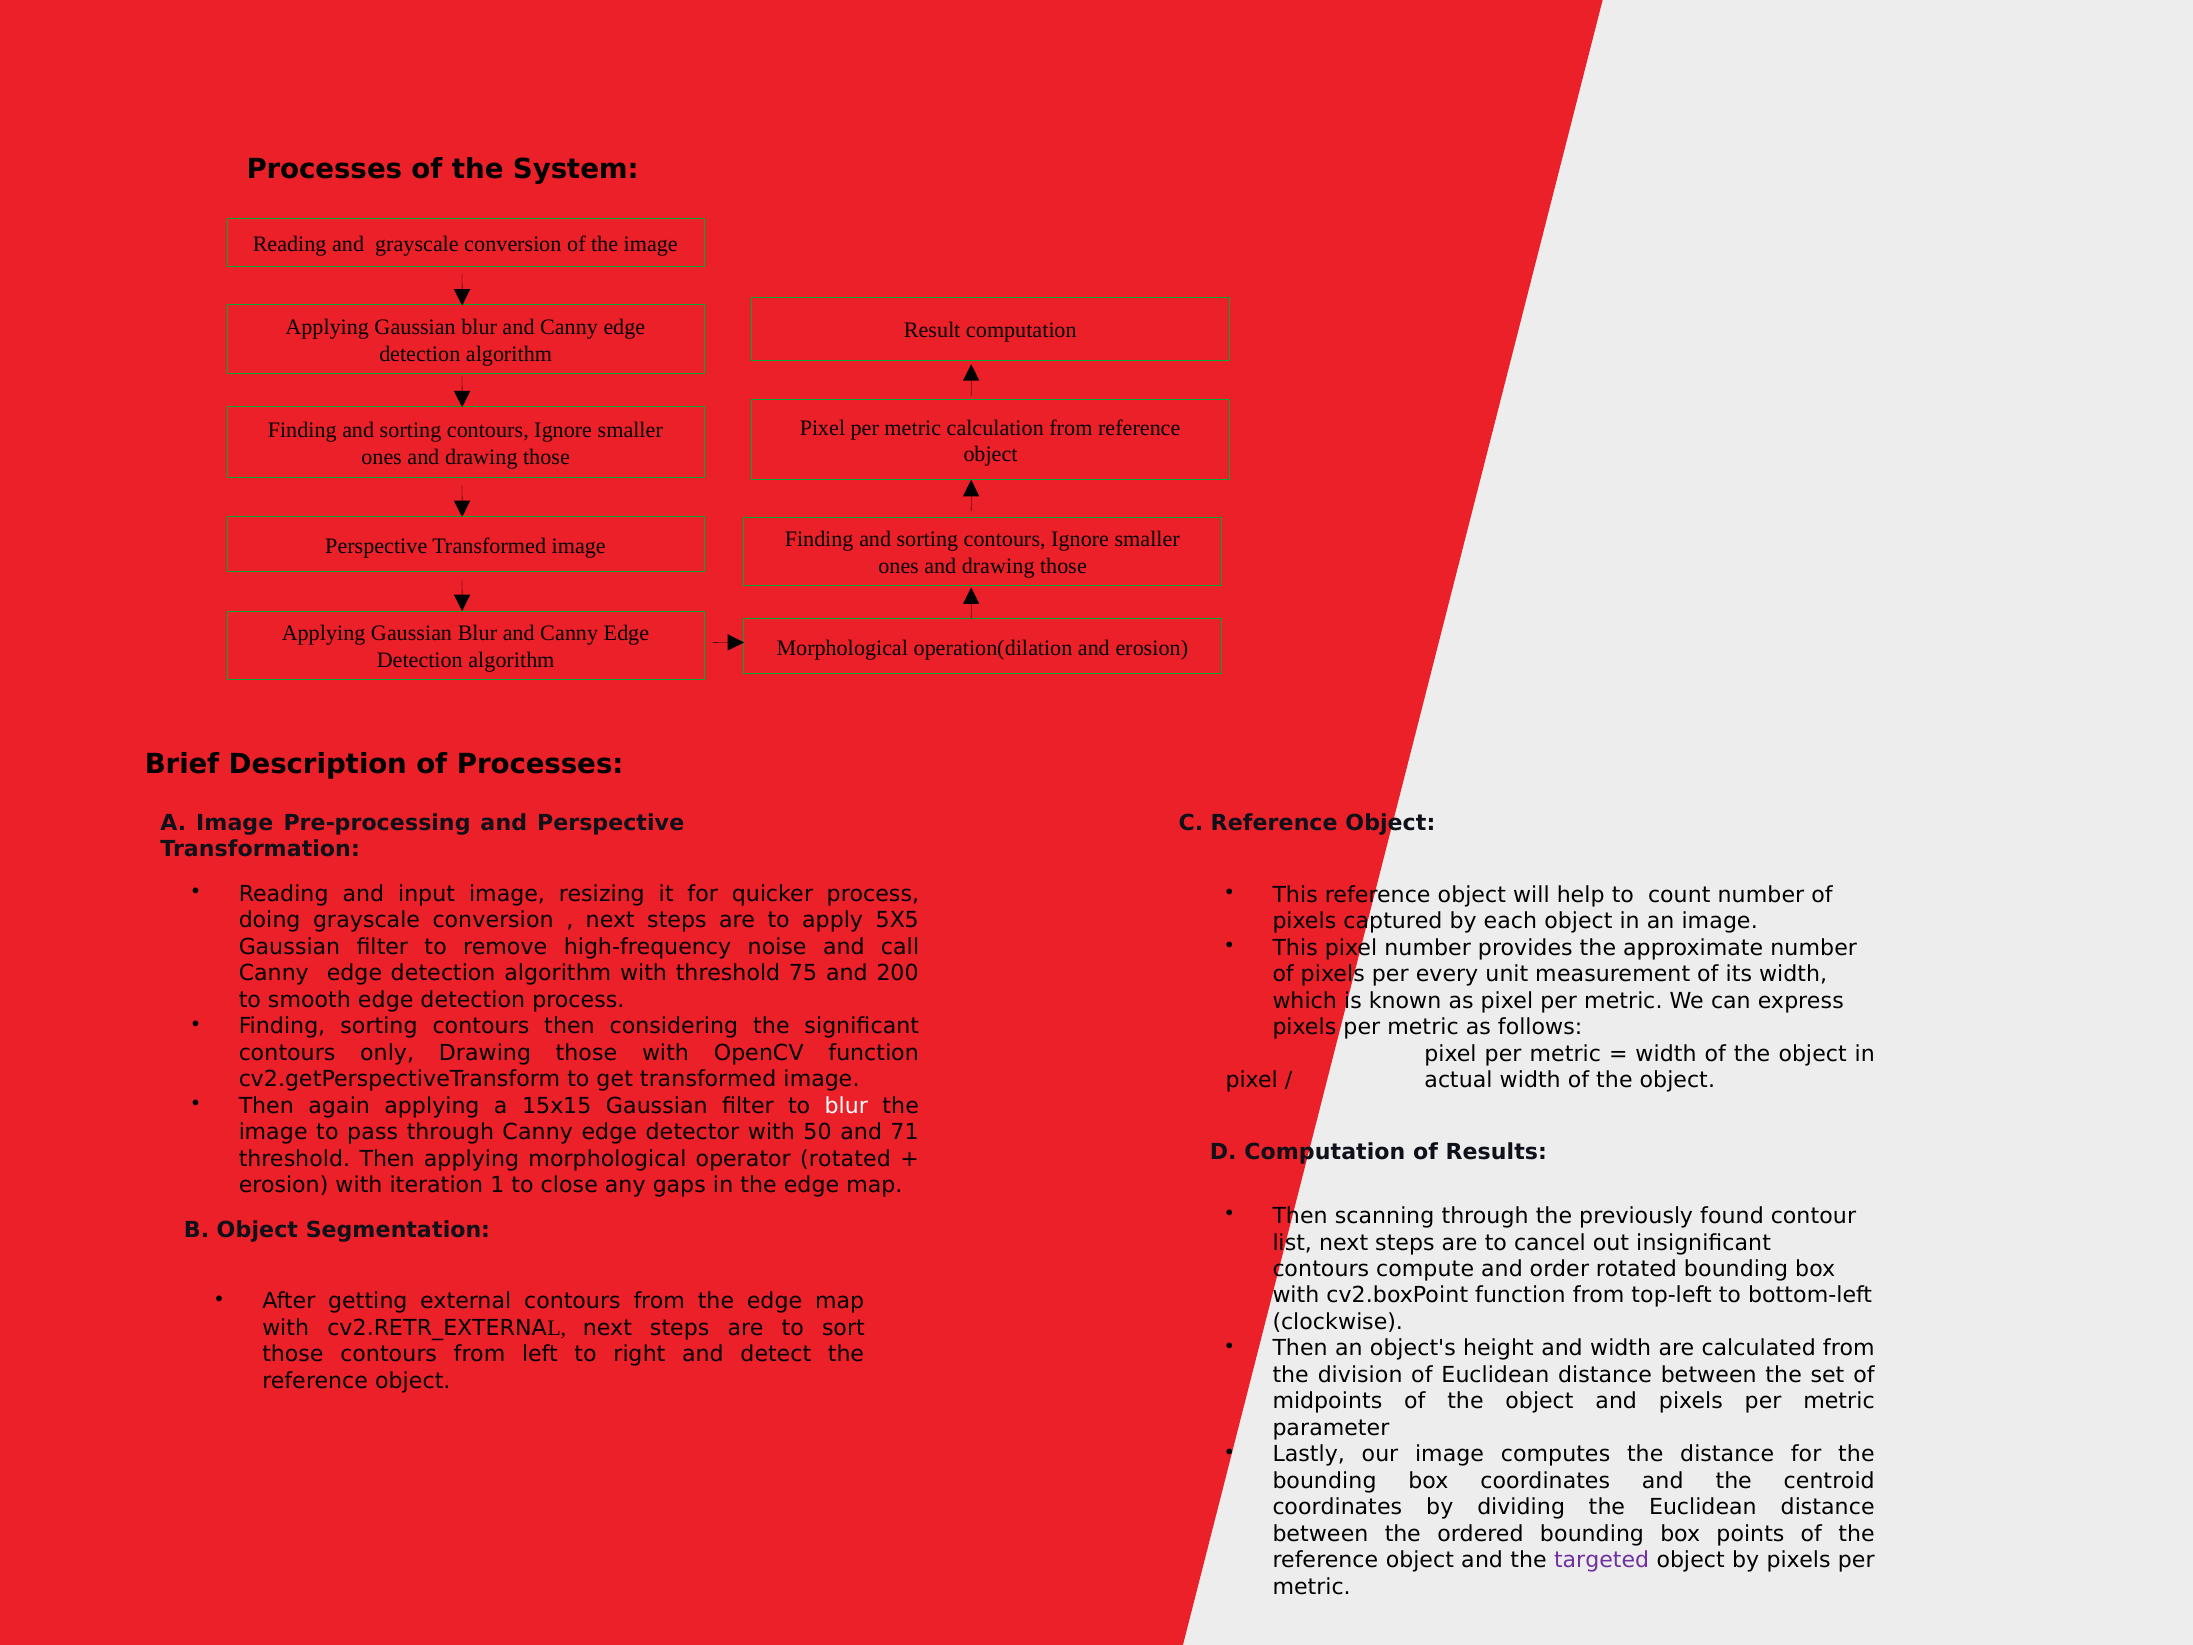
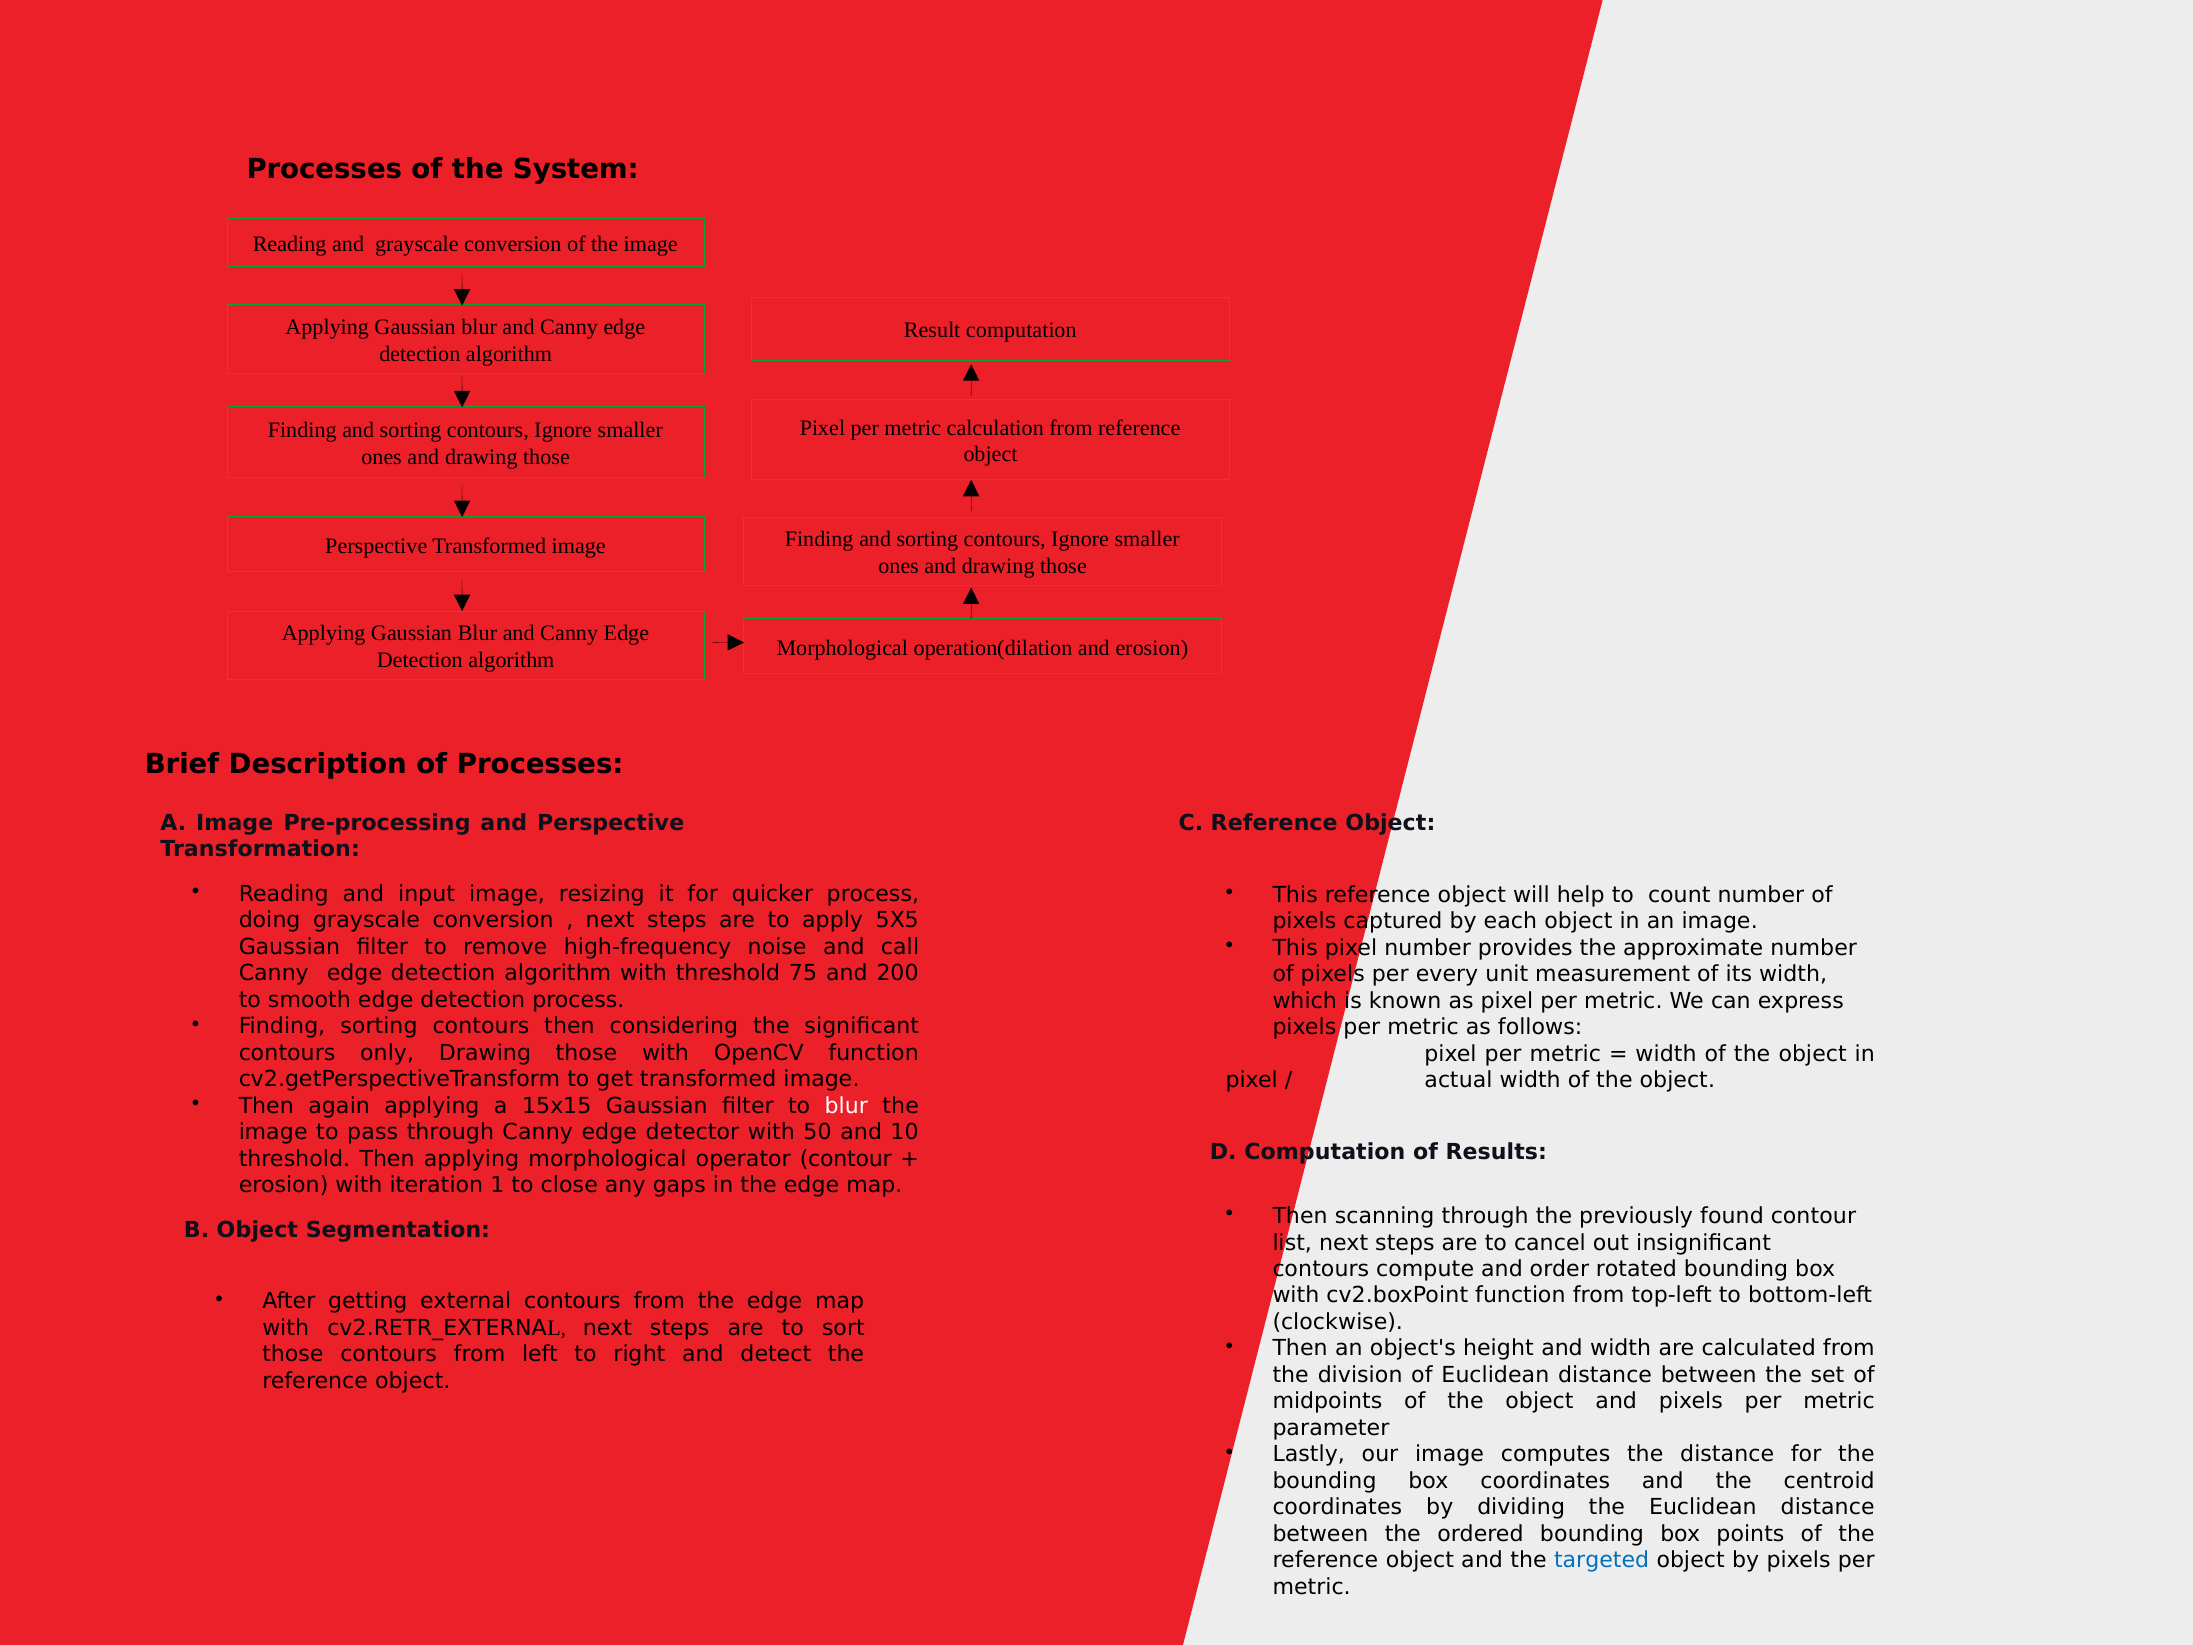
71: 71 -> 10
operator rotated: rotated -> contour
targeted colour: purple -> blue
